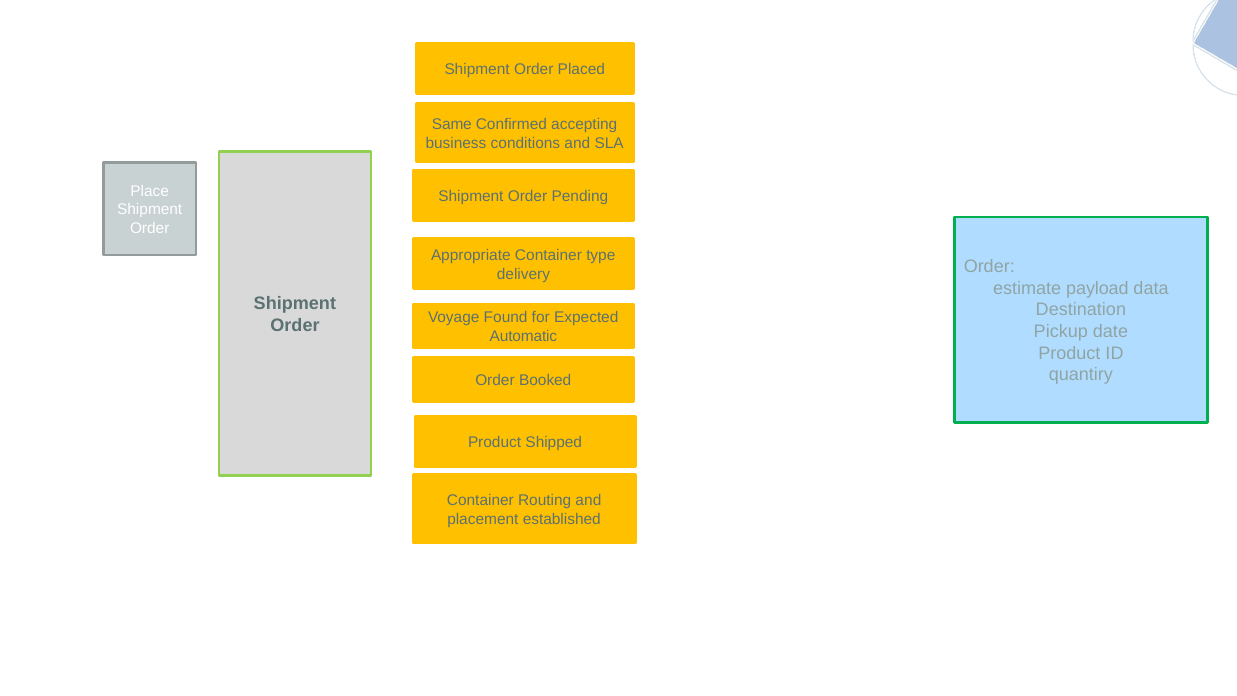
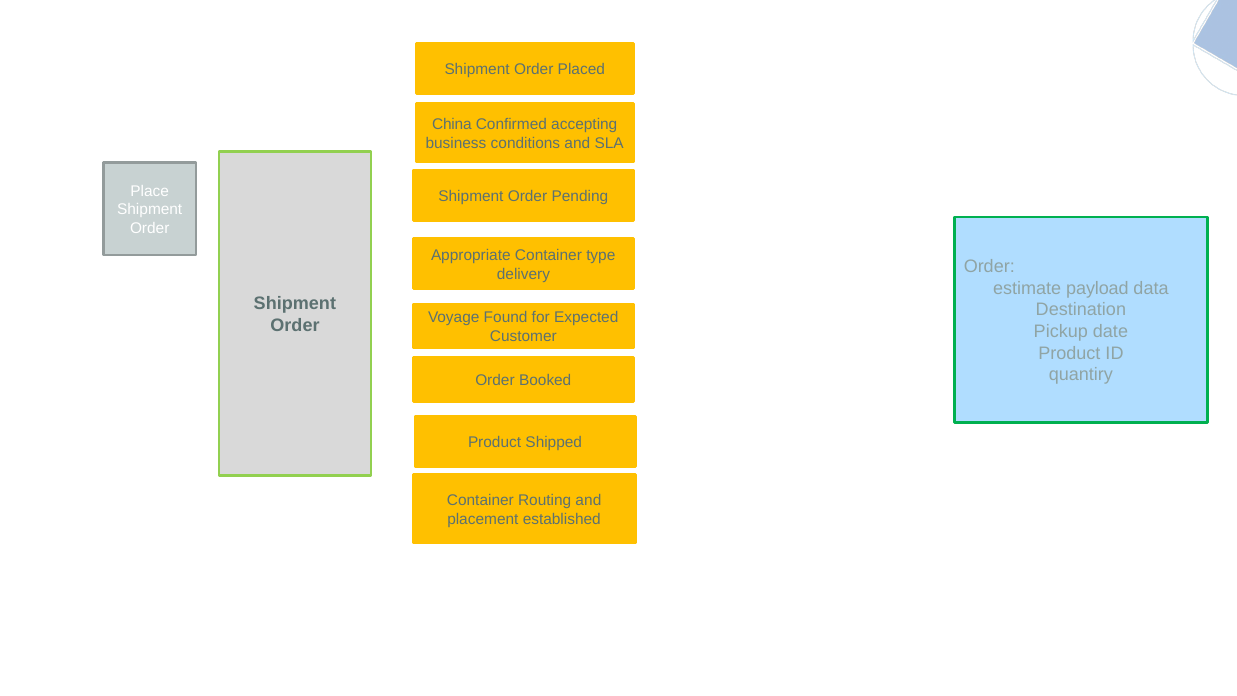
Same: Same -> China
Automatic: Automatic -> Customer
